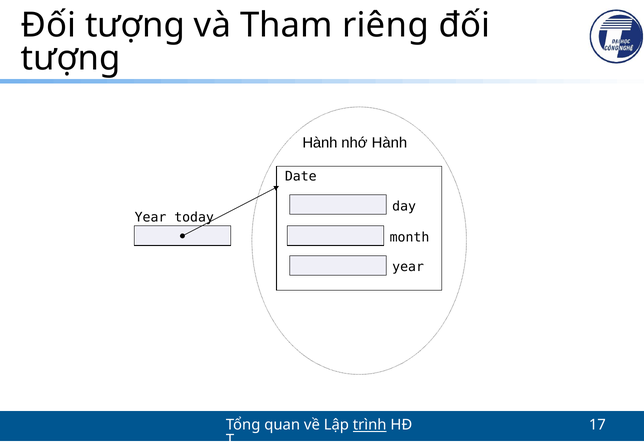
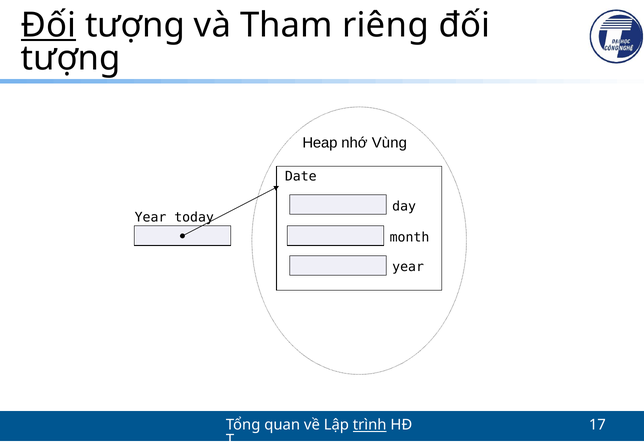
Đối at (48, 25) underline: none -> present
Hành at (320, 143): Hành -> Heap
nhớ Hành: Hành -> Vùng
